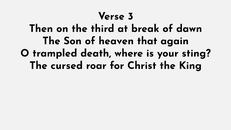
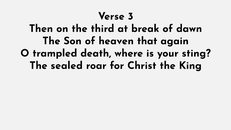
cursed: cursed -> sealed
